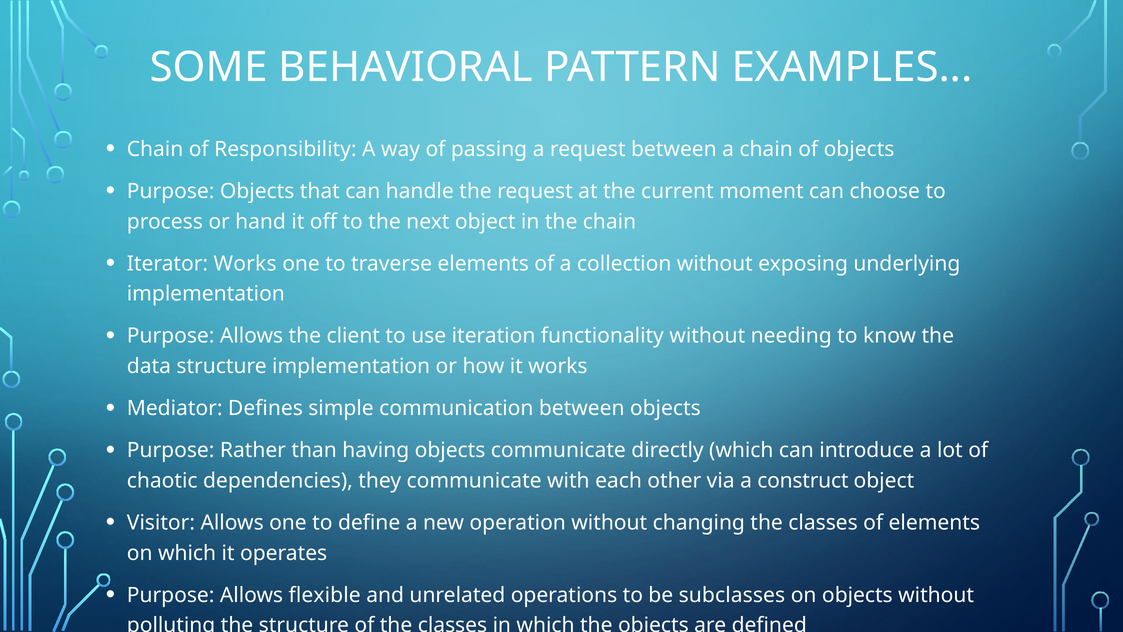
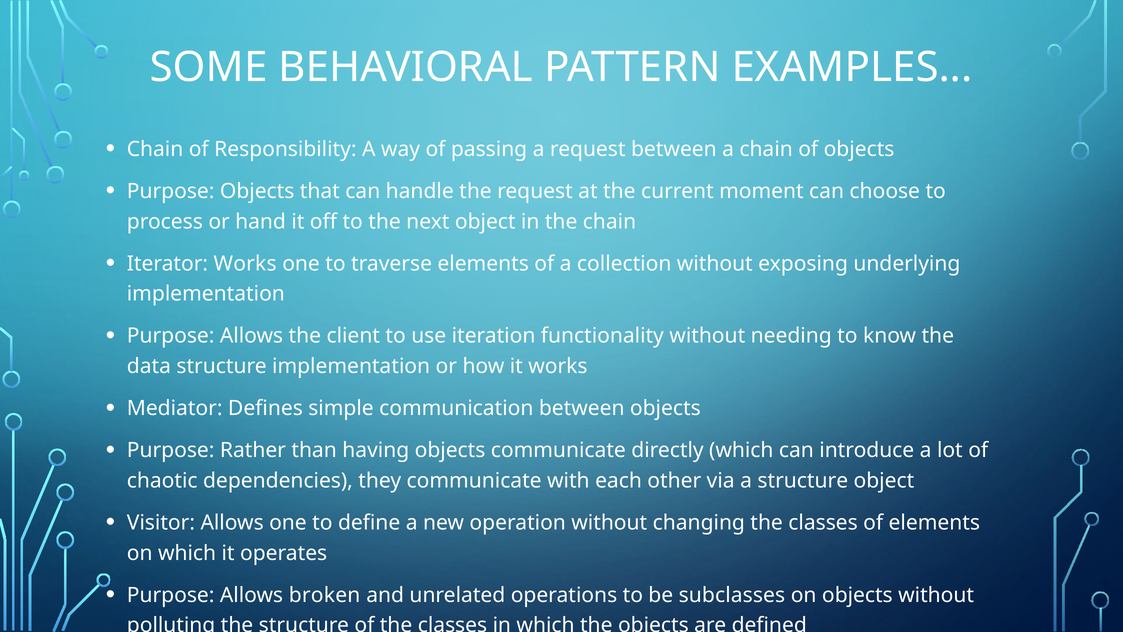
a construct: construct -> structure
flexible: flexible -> broken
